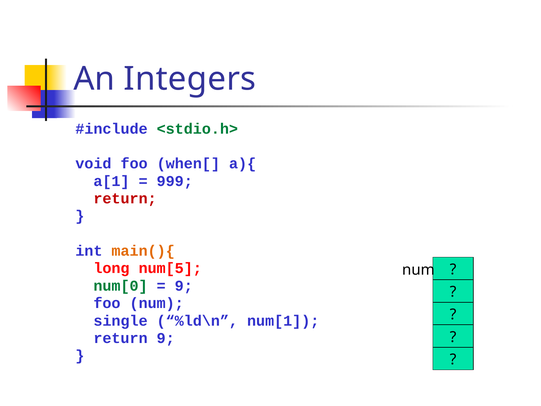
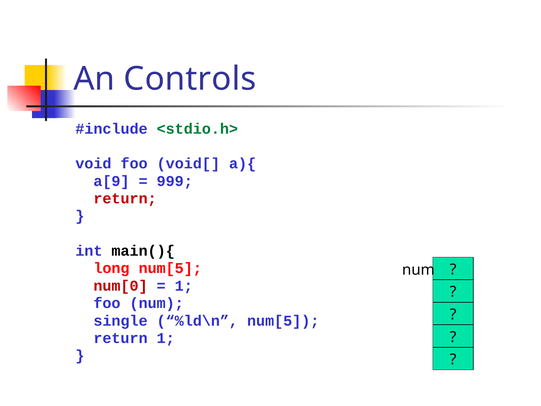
Integers: Integers -> Controls
when[: when[ -> void[
a[1: a[1 -> a[9
main(){ colour: orange -> black
num[0 colour: green -> red
9 at (184, 286): 9 -> 1
%ld\n num[1: num[1 -> num[5
return 9: 9 -> 1
